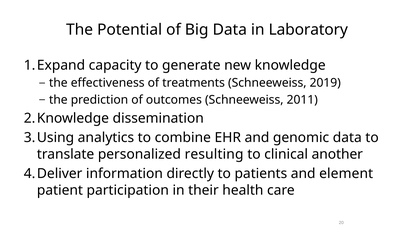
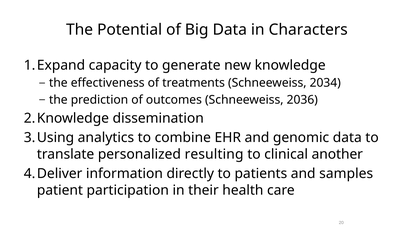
Laboratory: Laboratory -> Characters
2019: 2019 -> 2034
2011: 2011 -> 2036
element: element -> samples
